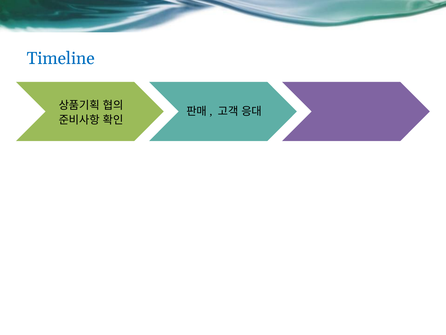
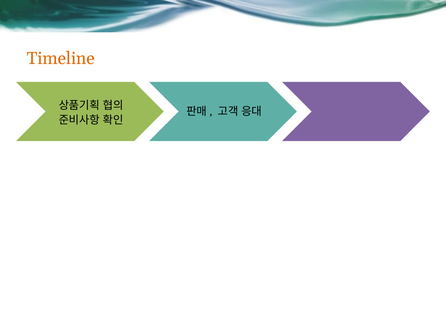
Timeline colour: blue -> orange
